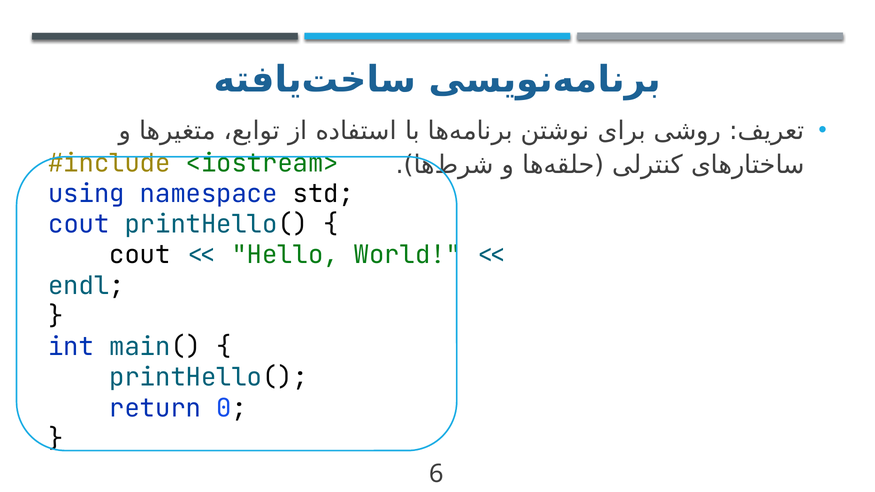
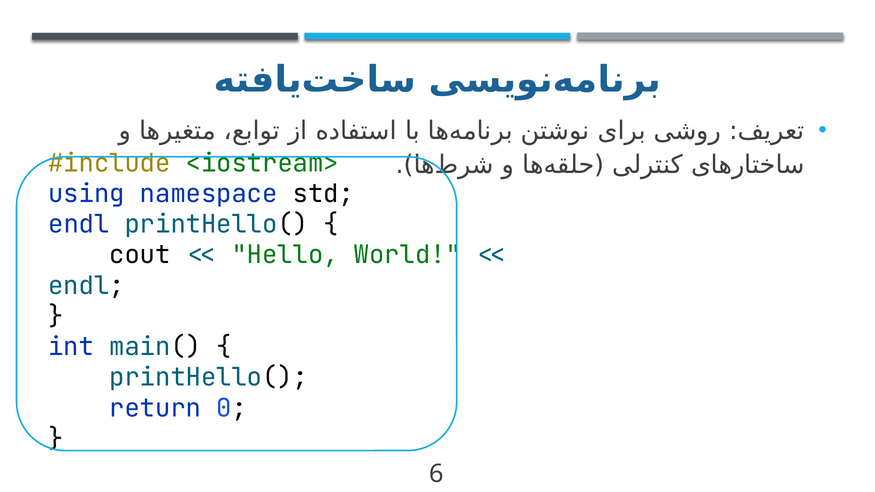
cout at (79, 224): cout -> endl
